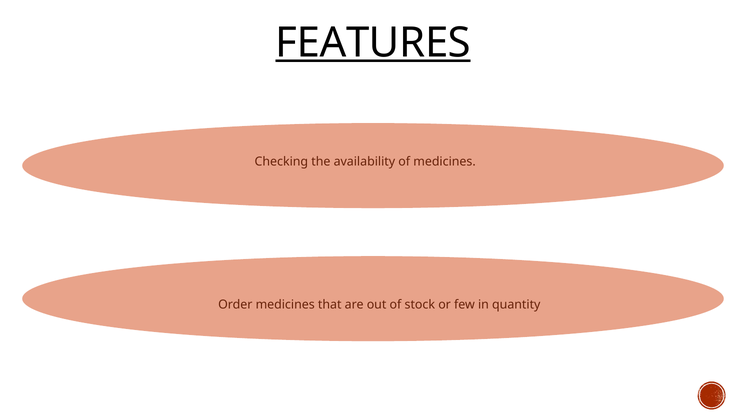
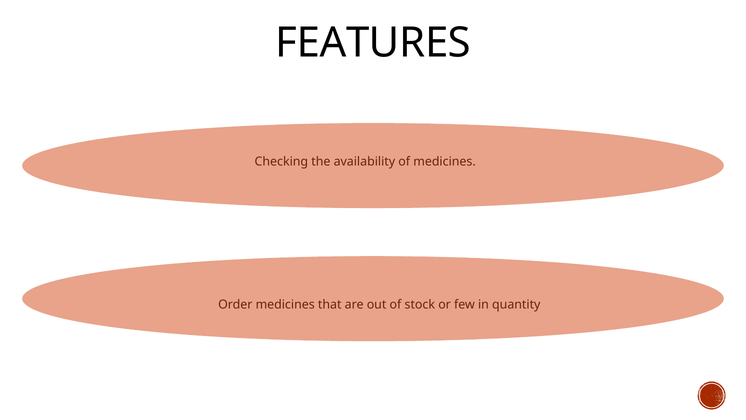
FEATURES underline: present -> none
